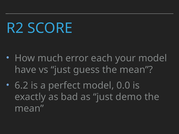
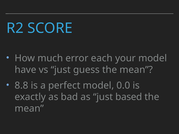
6.2: 6.2 -> 8.8
demo: demo -> based
